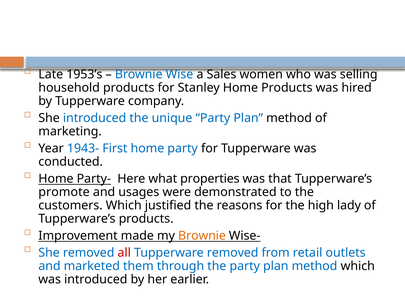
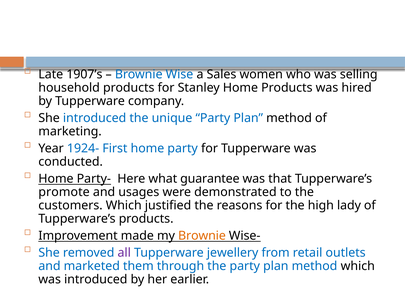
1953’s: 1953’s -> 1907’s
1943-: 1943- -> 1924-
properties: properties -> guarantee
all colour: red -> purple
Tupperware removed: removed -> jewellery
